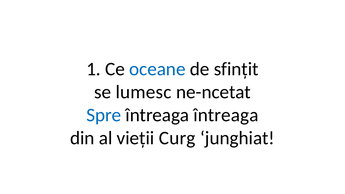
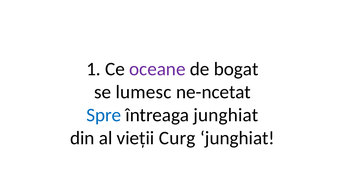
oceane colour: blue -> purple
sfințit: sfințit -> bogat
întreaga întreaga: întreaga -> junghiat
